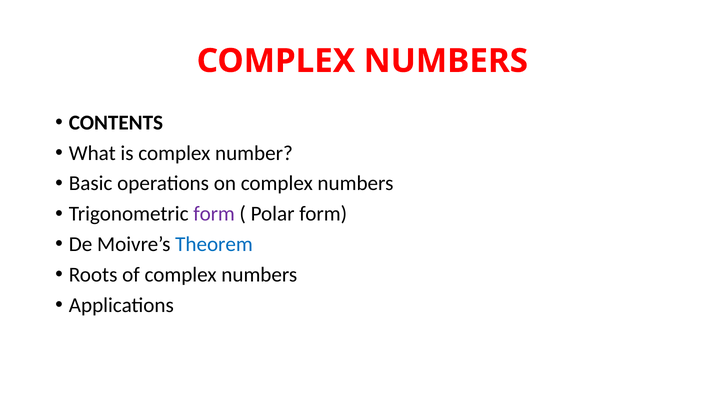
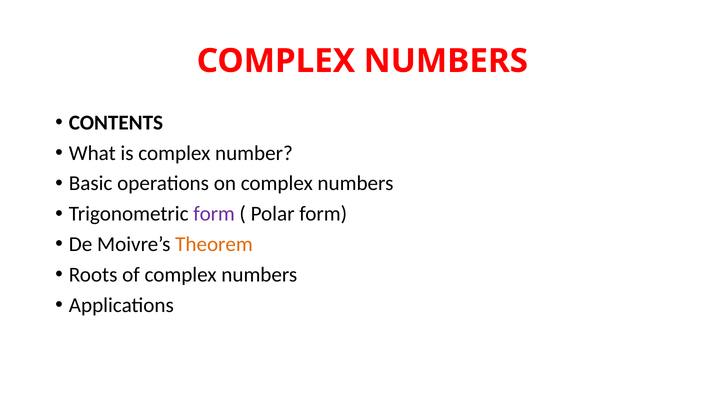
Theorem colour: blue -> orange
